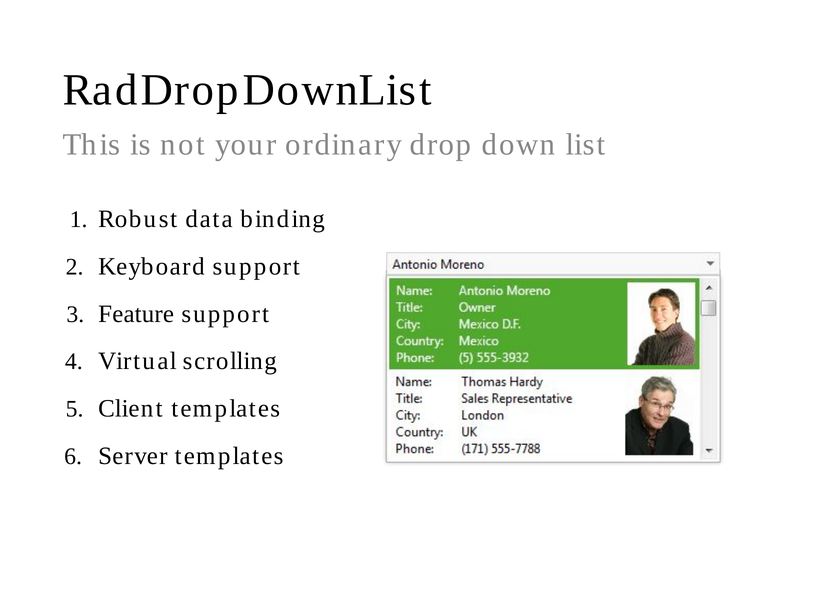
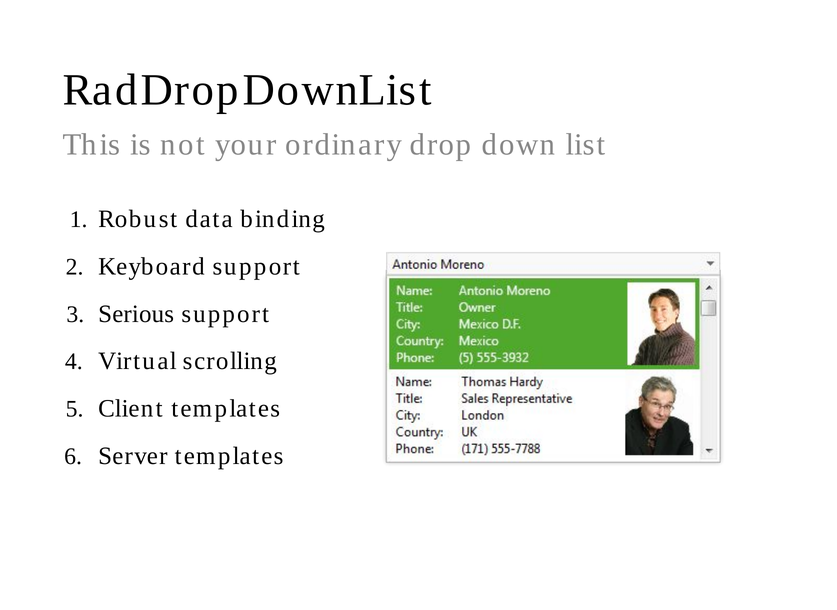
Feature: Feature -> Serious
